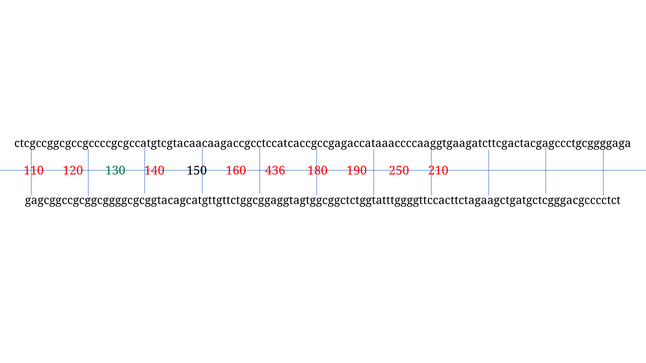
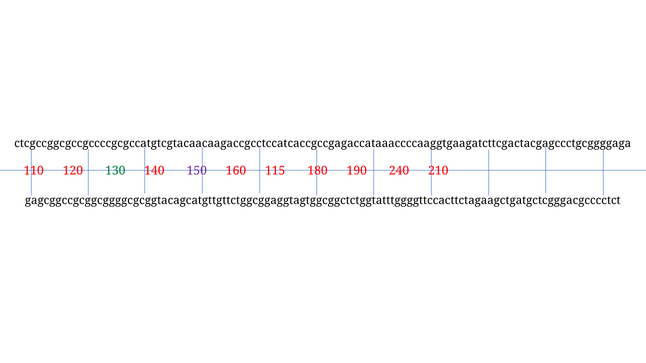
150 colour: black -> purple
436: 436 -> 115
250: 250 -> 240
